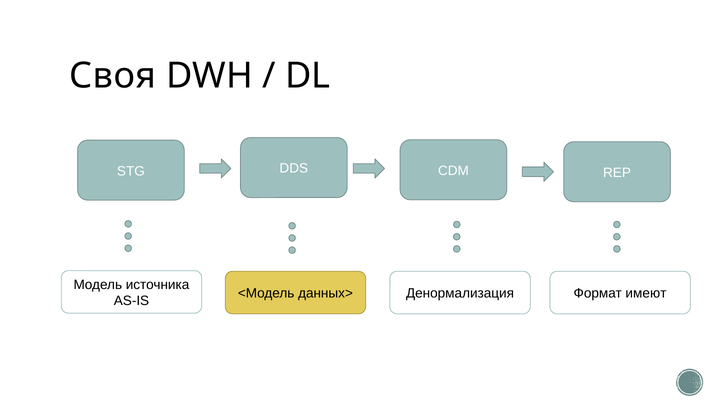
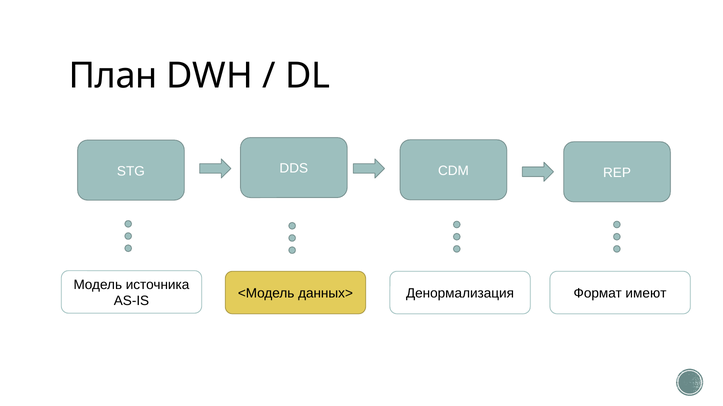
Своя: Своя -> План
